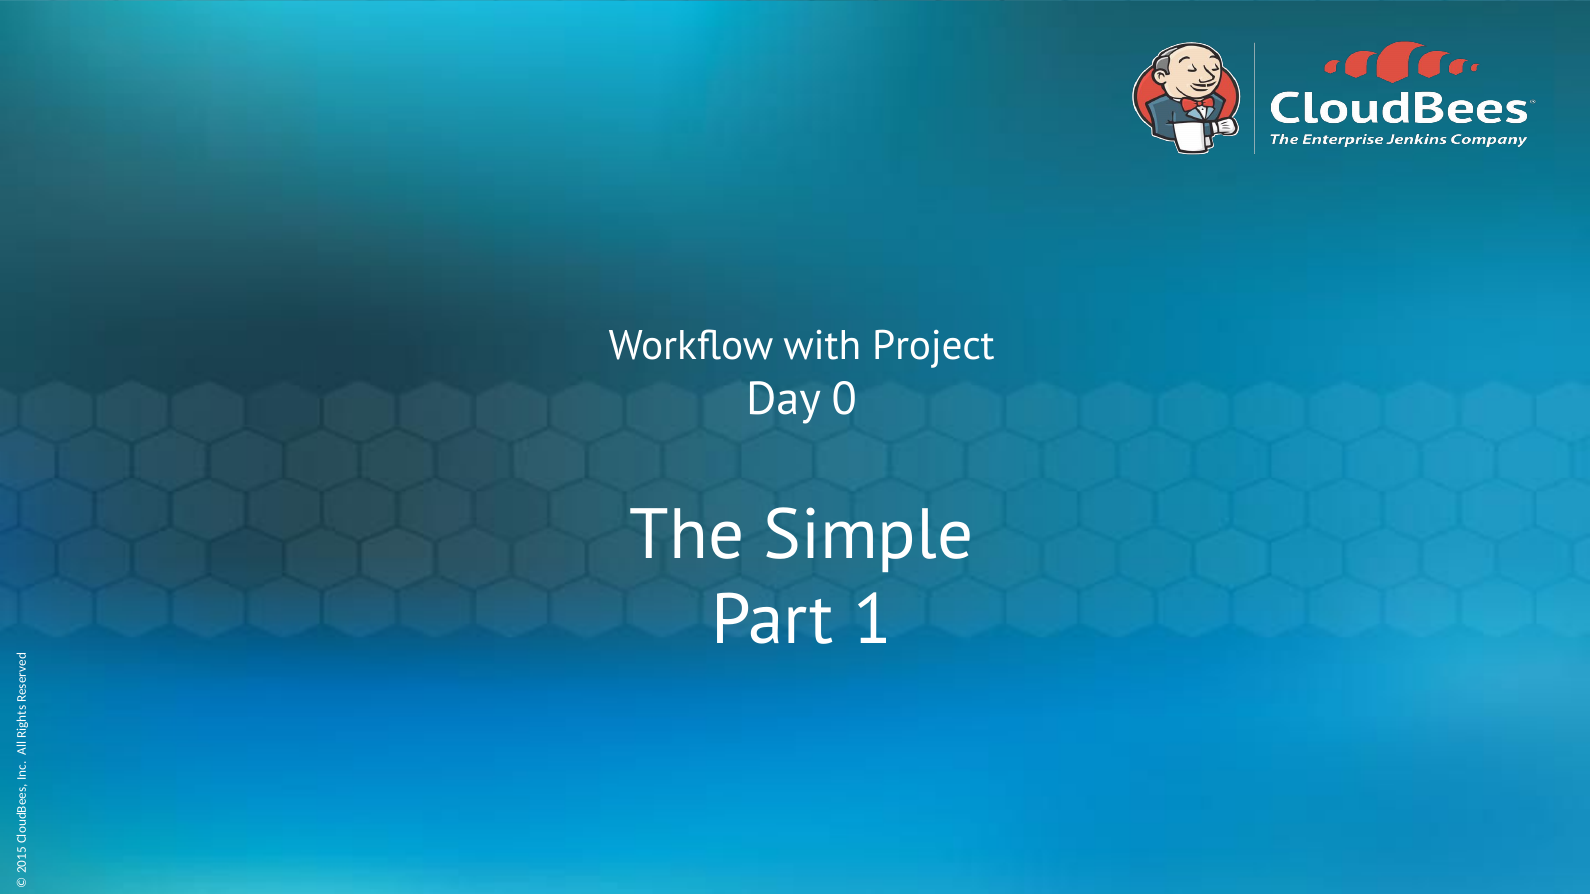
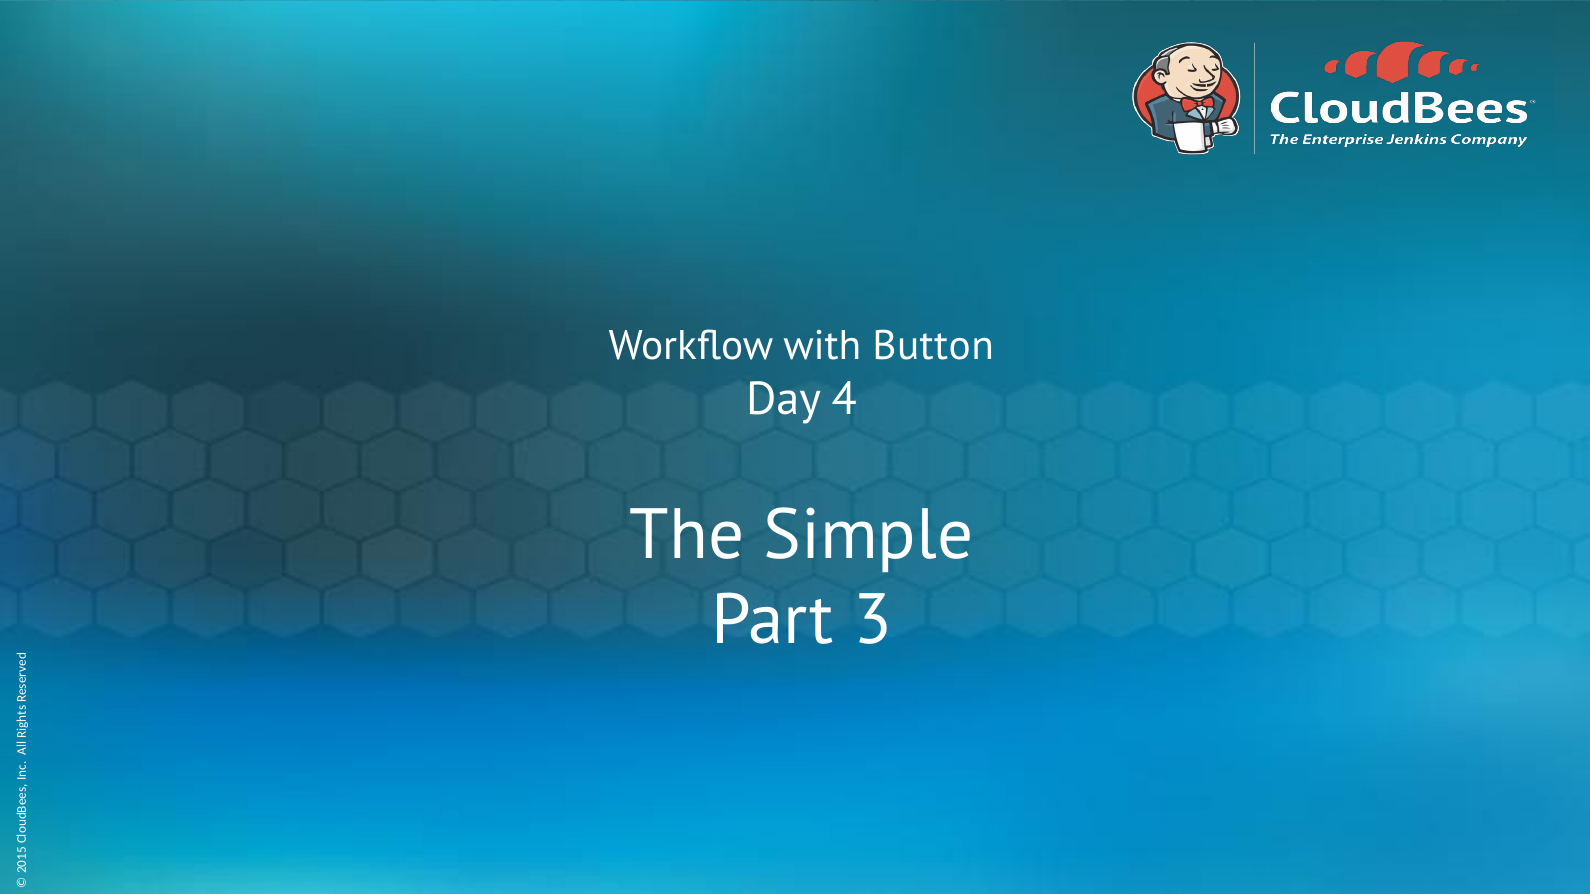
Project: Project -> Button
Day 0: 0 -> 4
Part 1: 1 -> 3
